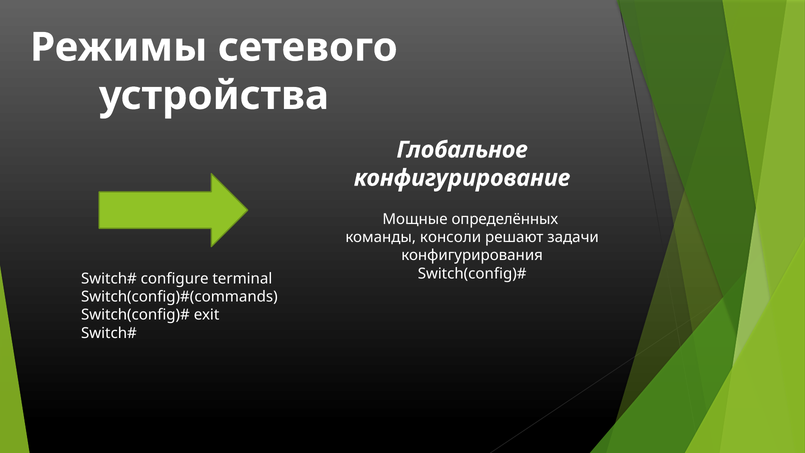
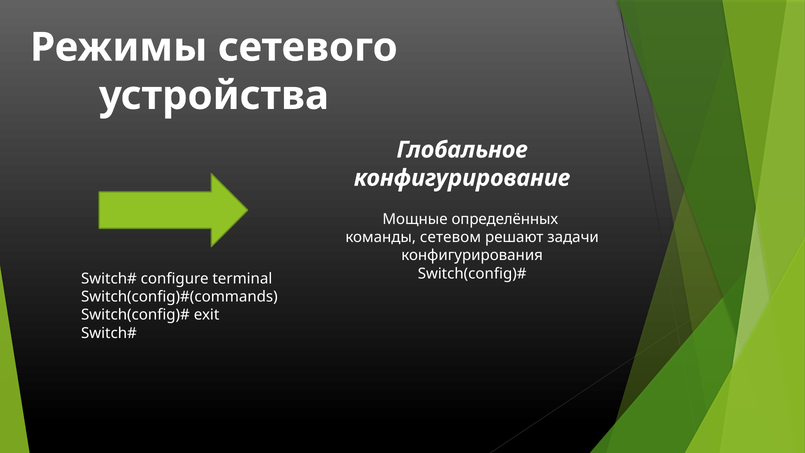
консоли: консоли -> сетевом
